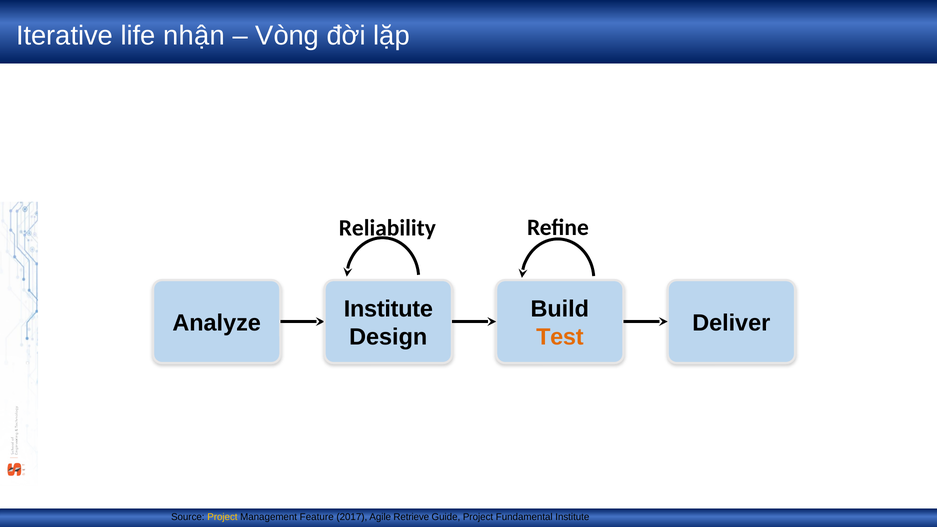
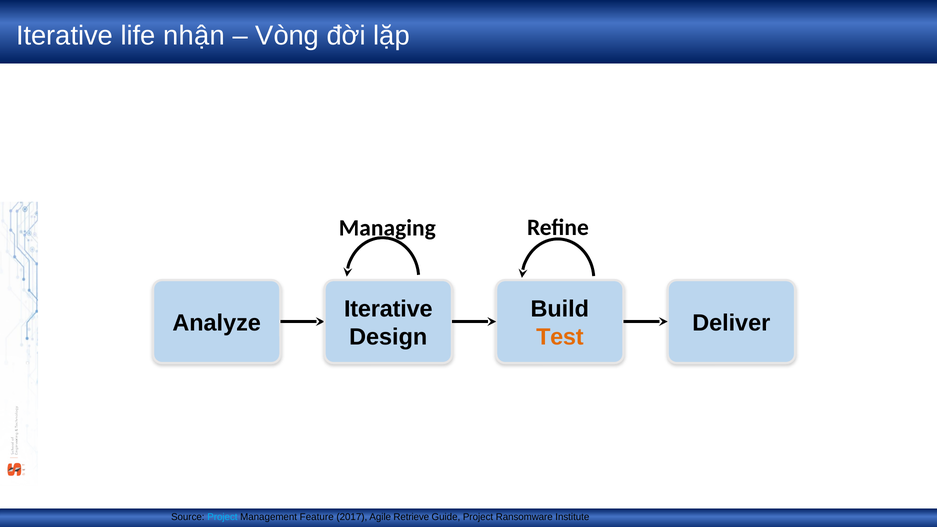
Reliability: Reliability -> Managing
Institute at (388, 309): Institute -> Iterative
Project at (222, 517) colour: yellow -> light blue
Fundamental: Fundamental -> Ransomware
